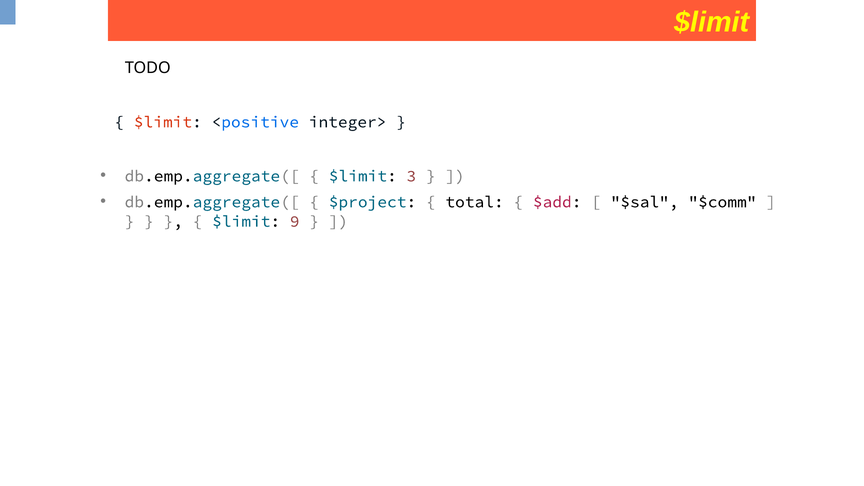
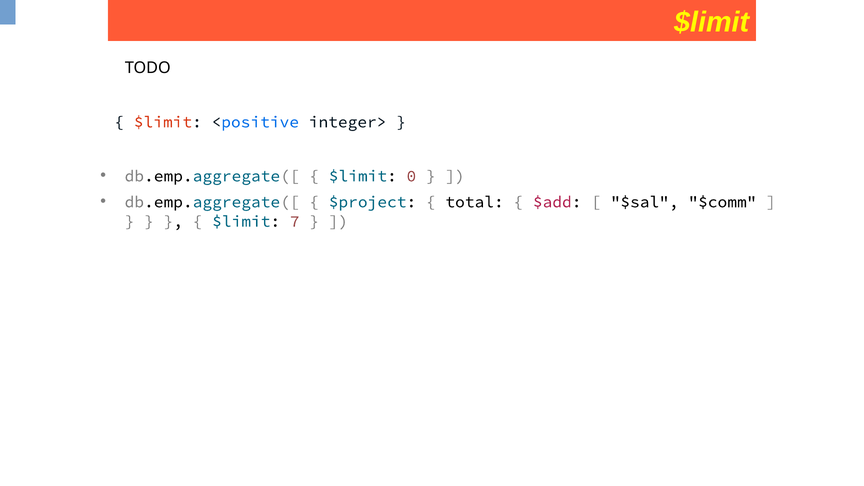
3: 3 -> 0
9: 9 -> 7
